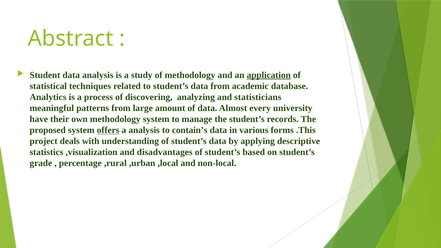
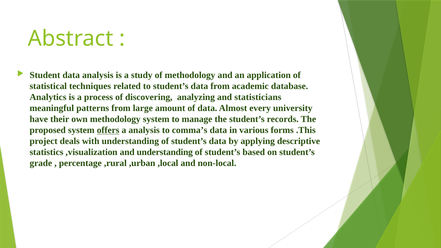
application underline: present -> none
contain’s: contain’s -> comma’s
and disadvantages: disadvantages -> understanding
